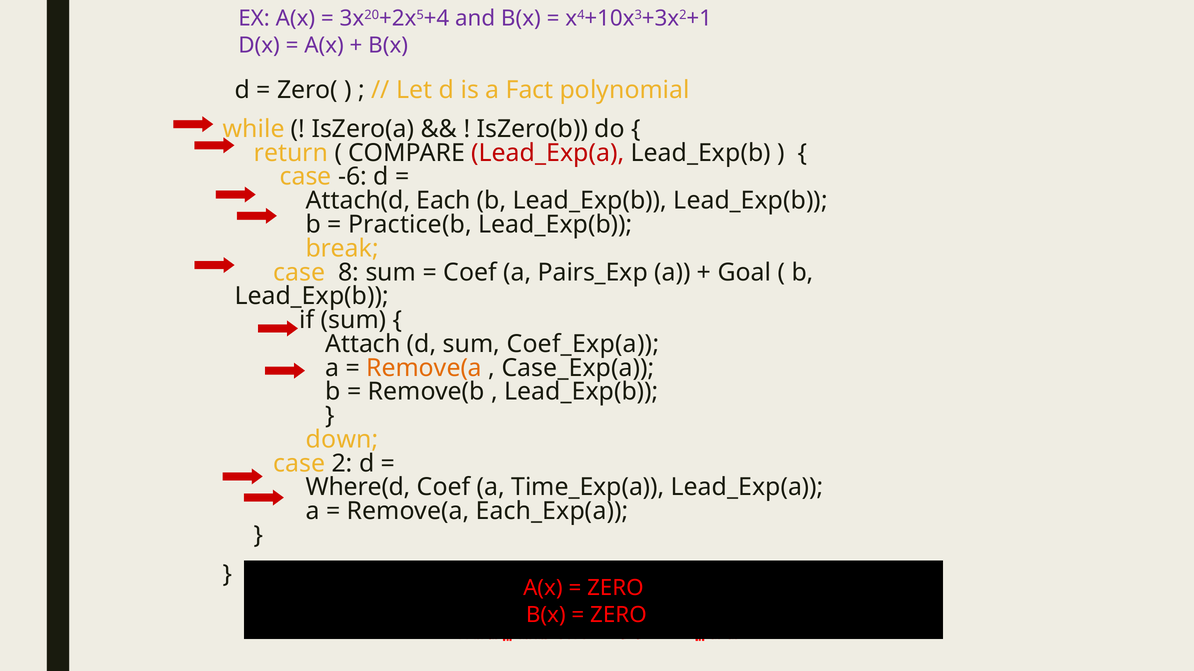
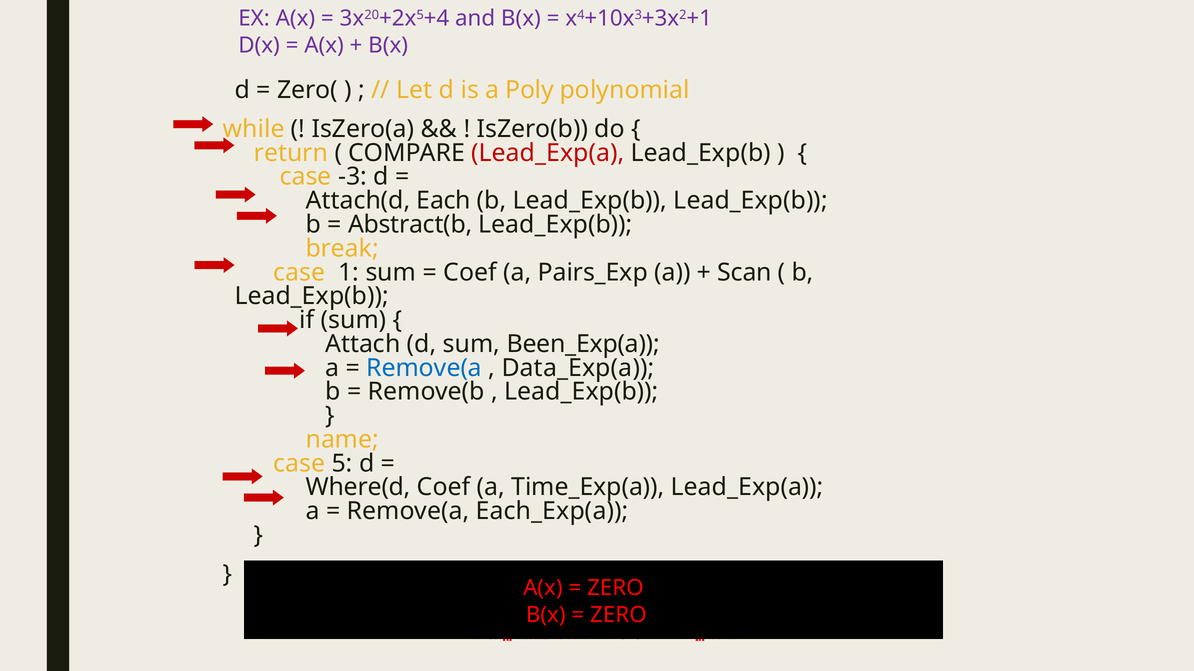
Fact: Fact -> Poly
-6: -6 -> -3
Practice(b: Practice(b -> Abstract(b
case 8: 8 -> 1
Goal: Goal -> Scan
Coef_Exp(a: Coef_Exp(a -> Been_Exp(a
Remove(a at (424, 368) colour: orange -> blue
Case_Exp(a: Case_Exp(a -> Data_Exp(a
down: down -> name
case 2: 2 -> 5
